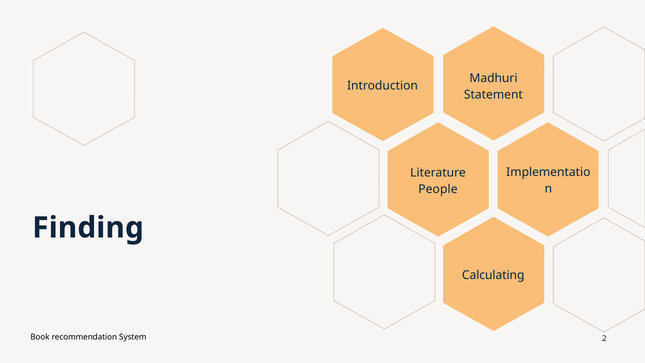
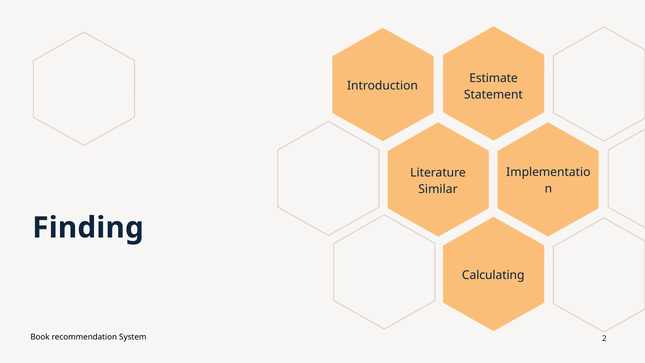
Madhuri: Madhuri -> Estimate
People: People -> Similar
